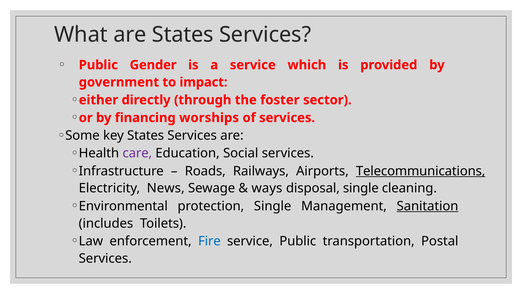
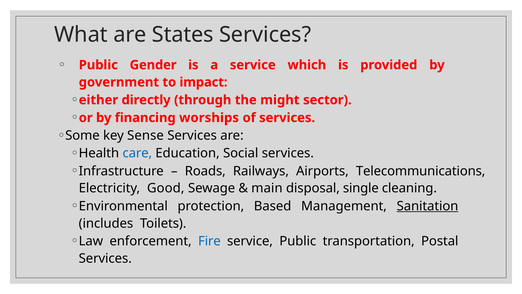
foster: foster -> might
key States: States -> Sense
care colour: purple -> blue
Telecommunications underline: present -> none
News: News -> Good
ways: ways -> main
protection Single: Single -> Based
